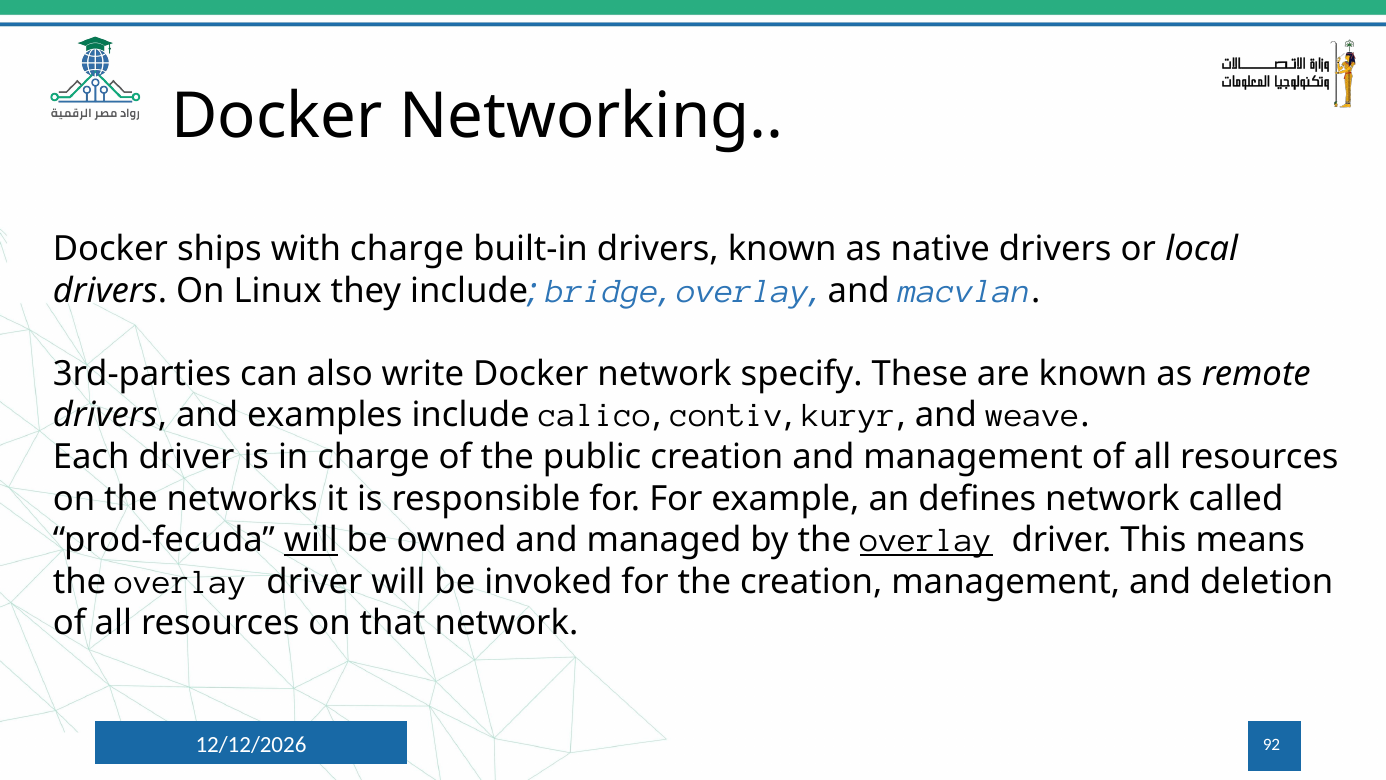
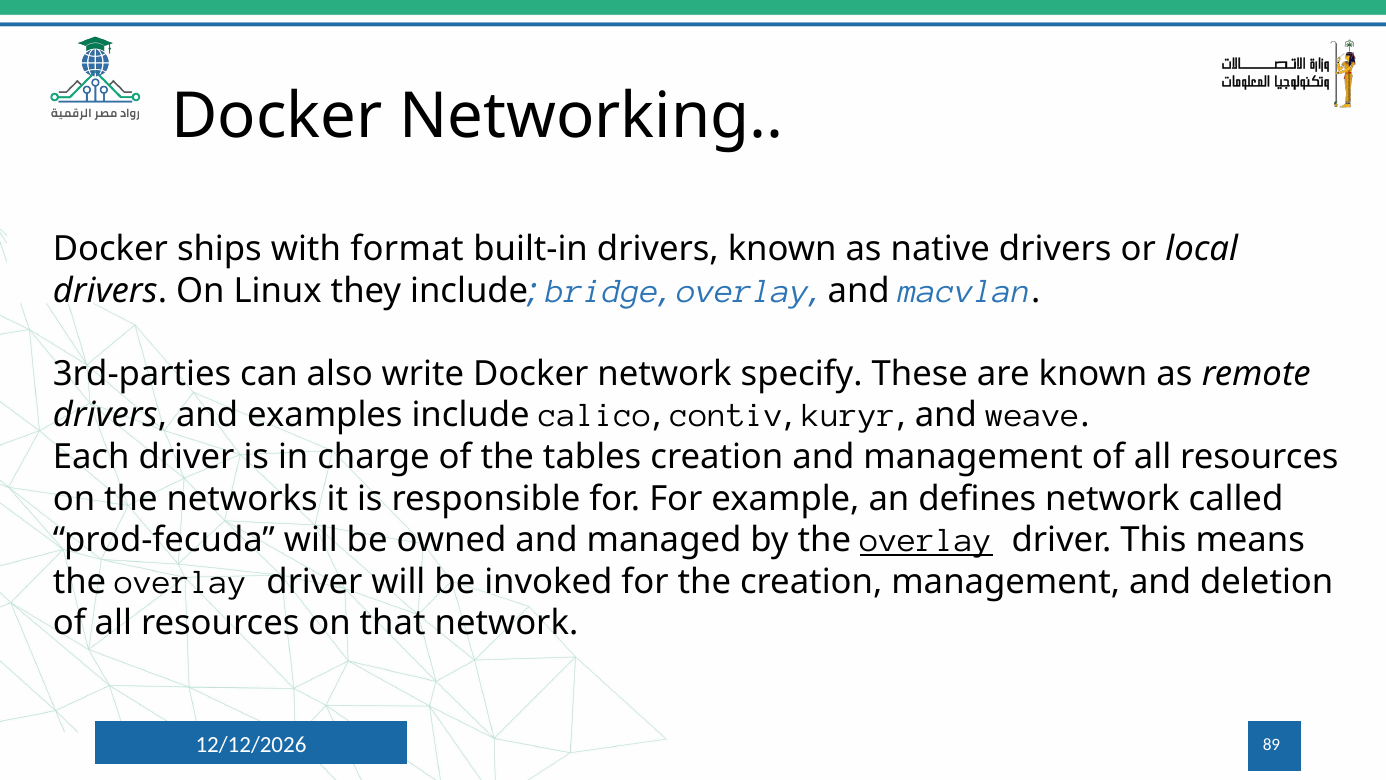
with charge: charge -> format
public: public -> tables
will at (311, 540) underline: present -> none
92: 92 -> 89
